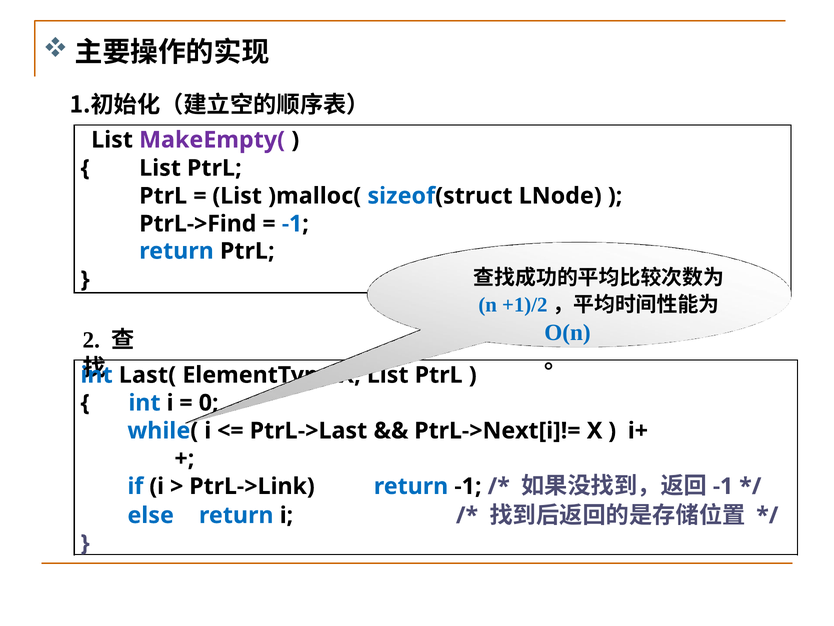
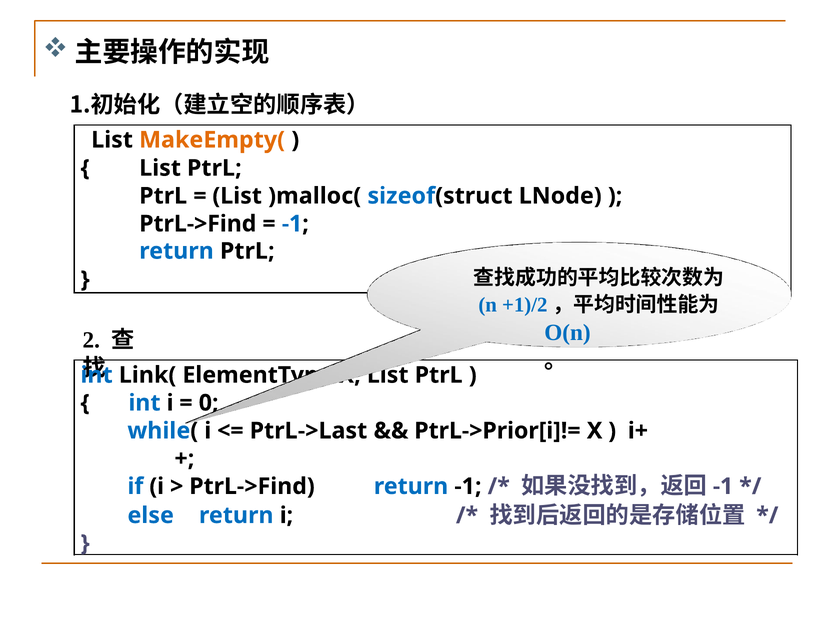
MakeEmpty( colour: purple -> orange
Last(: Last( -> Link(
PtrL->Next[i]!=: PtrL->Next[i]!= -> PtrL->Prior[i]!=
PtrL->Link at (252, 486): PtrL->Link -> PtrL->Find
